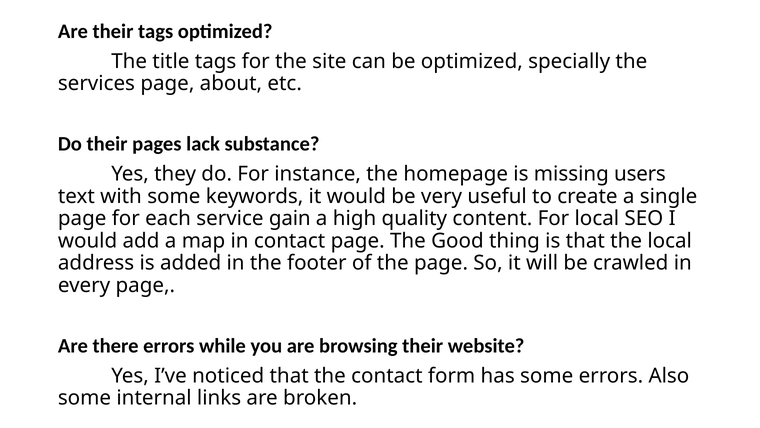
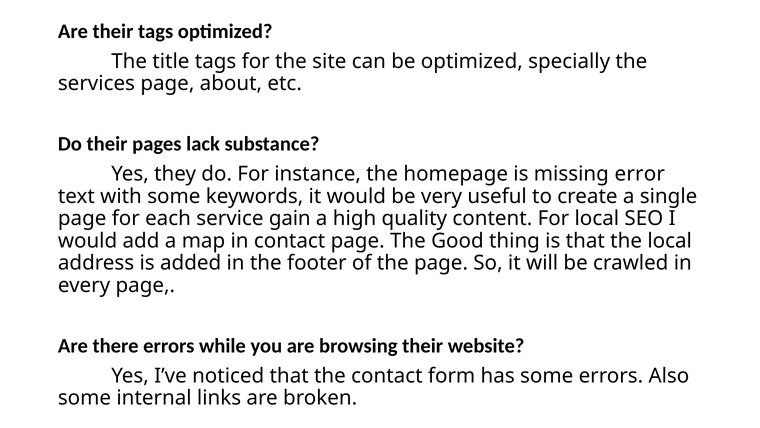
users: users -> error
